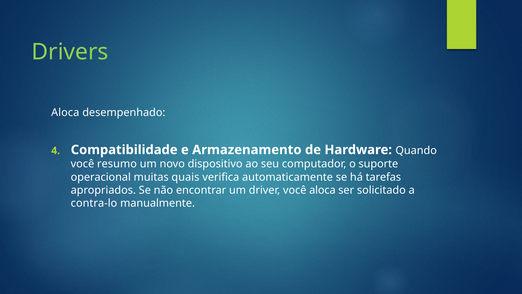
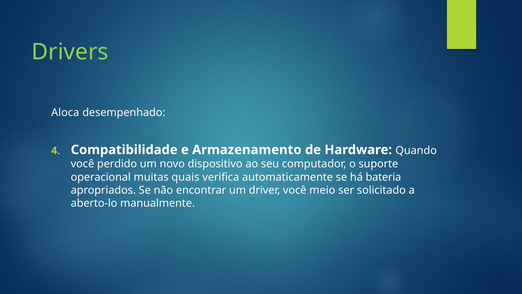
resumo: resumo -> perdido
tarefas: tarefas -> bateria
você aloca: aloca -> meio
contra-lo: contra-lo -> aberto-lo
